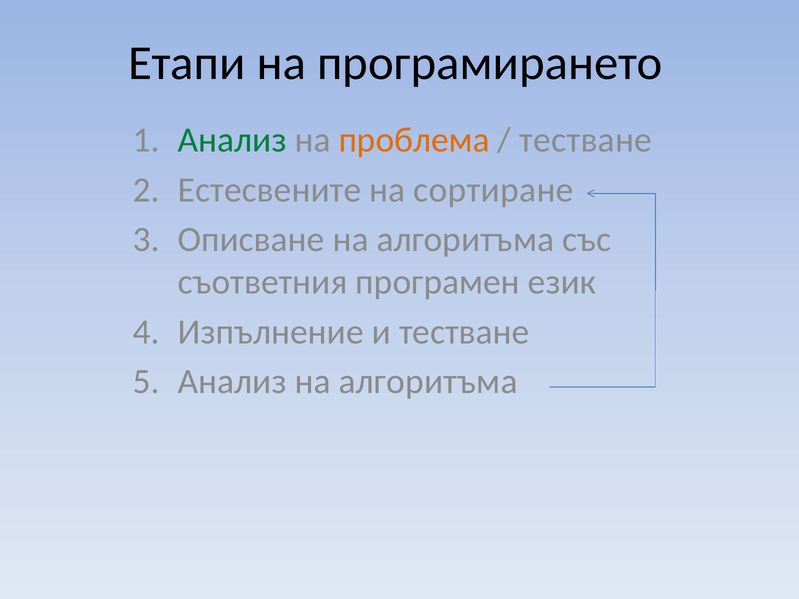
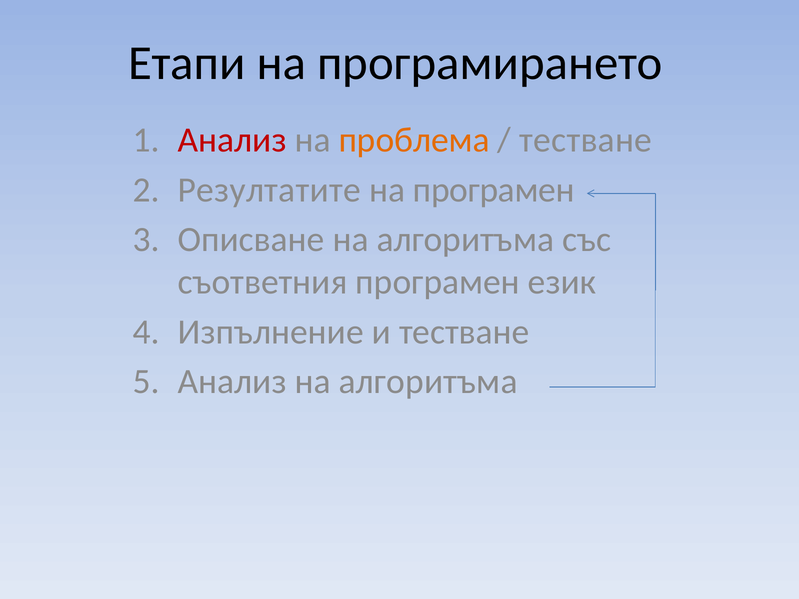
Анализ at (232, 140) colour: green -> red
Естесвените: Естесвените -> Резултатите
на сортиране: сортиране -> програмен
